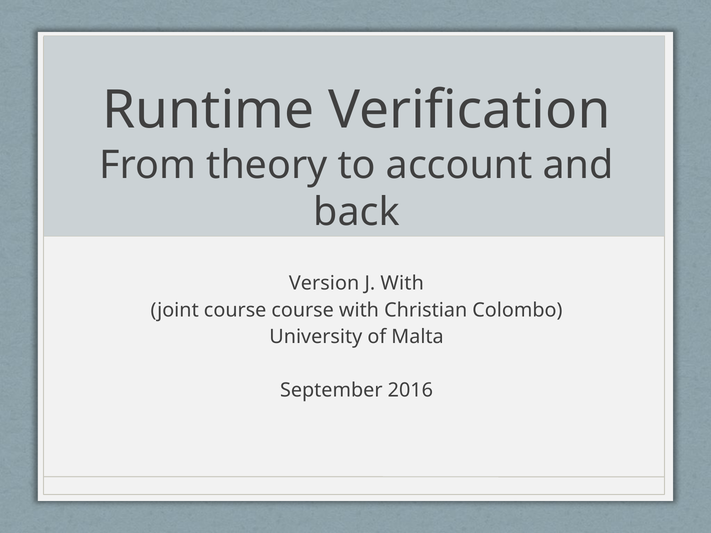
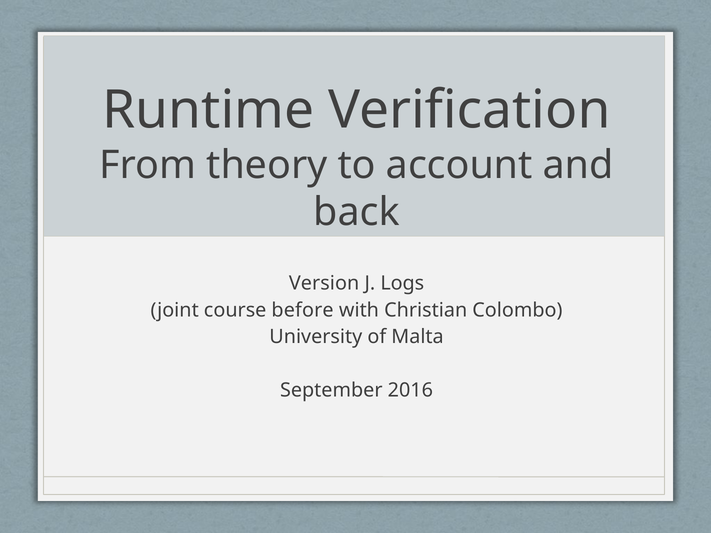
J With: With -> Logs
course course: course -> before
